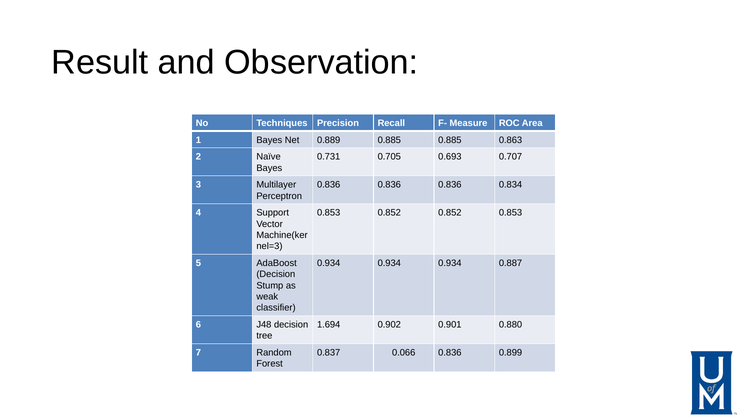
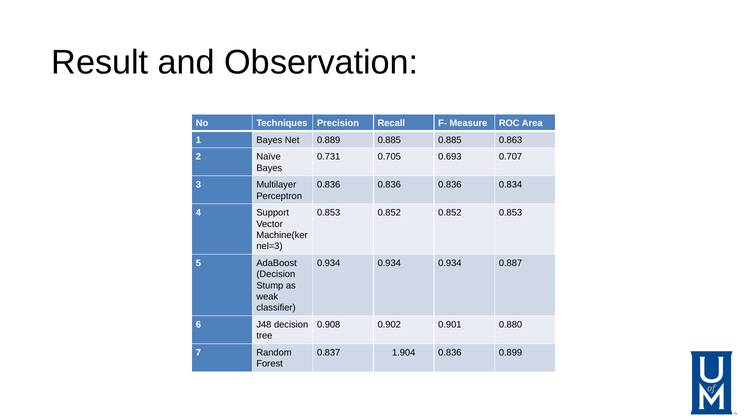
1.694: 1.694 -> 0.908
0.066: 0.066 -> 1.904
